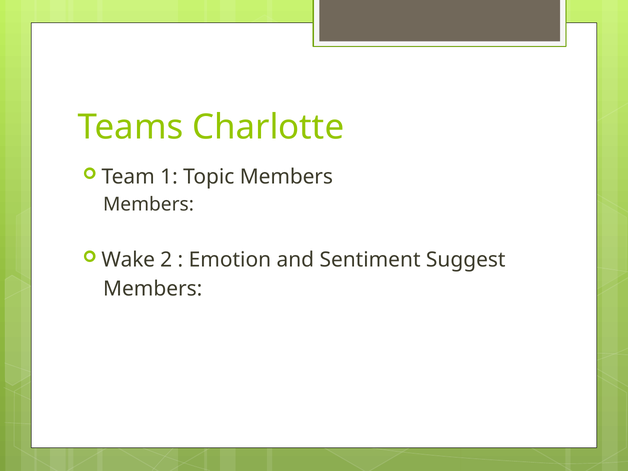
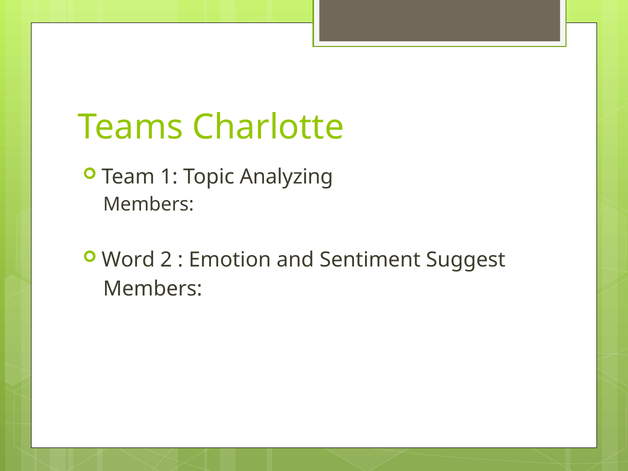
Topic Members: Members -> Analyzing
Wake: Wake -> Word
